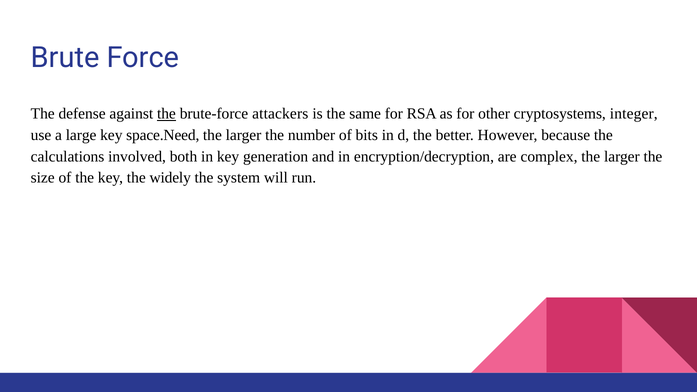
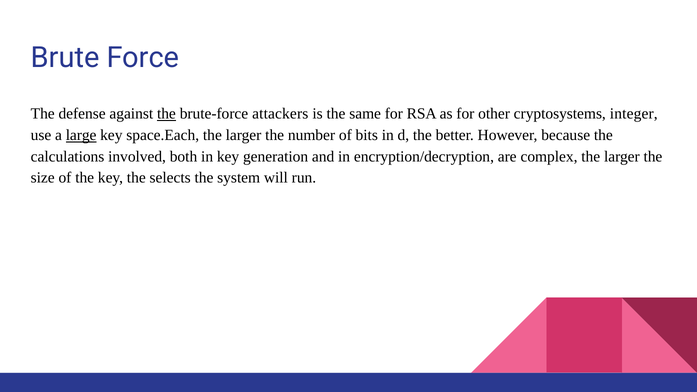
large underline: none -> present
space.Need: space.Need -> space.Each
widely: widely -> selects
